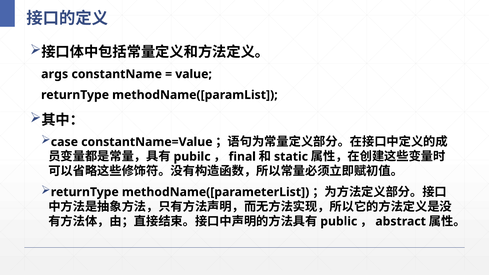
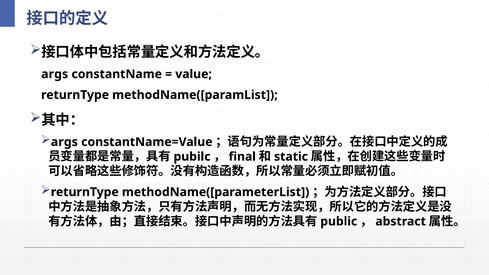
case at (64, 142): case -> args
